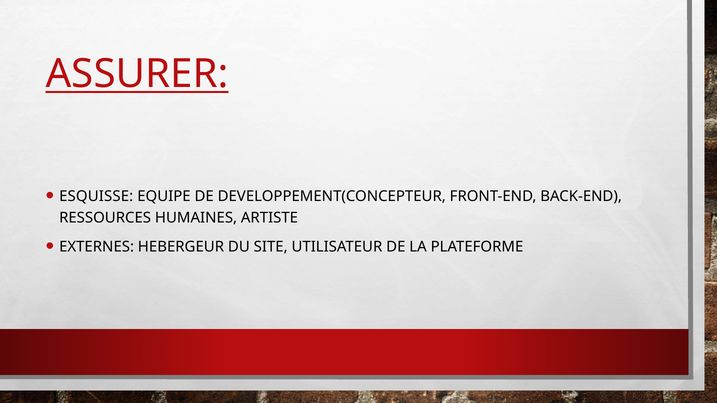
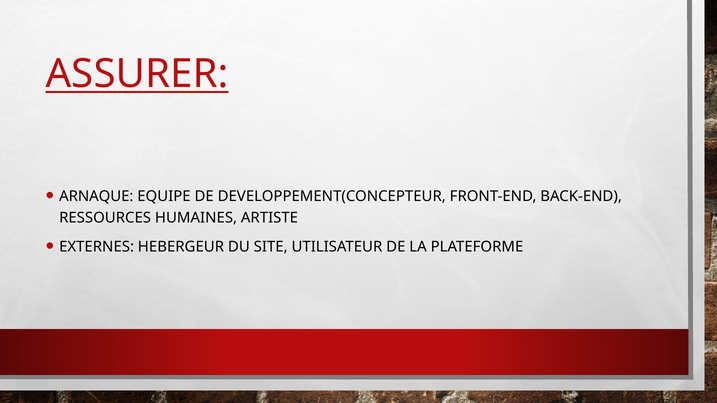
ESQUISSE: ESQUISSE -> ARNAQUE
